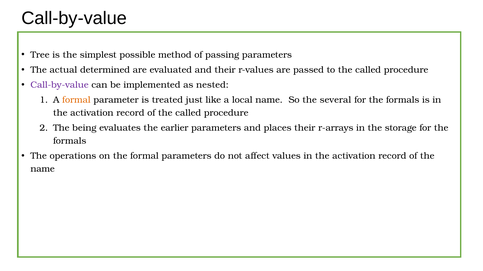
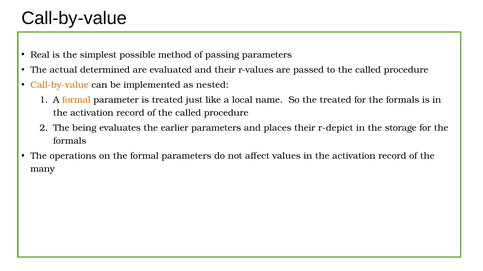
Tree: Tree -> Real
Call-by-value at (60, 85) colour: purple -> orange
the several: several -> treated
r-arrays: r-arrays -> r-depict
name at (43, 169): name -> many
